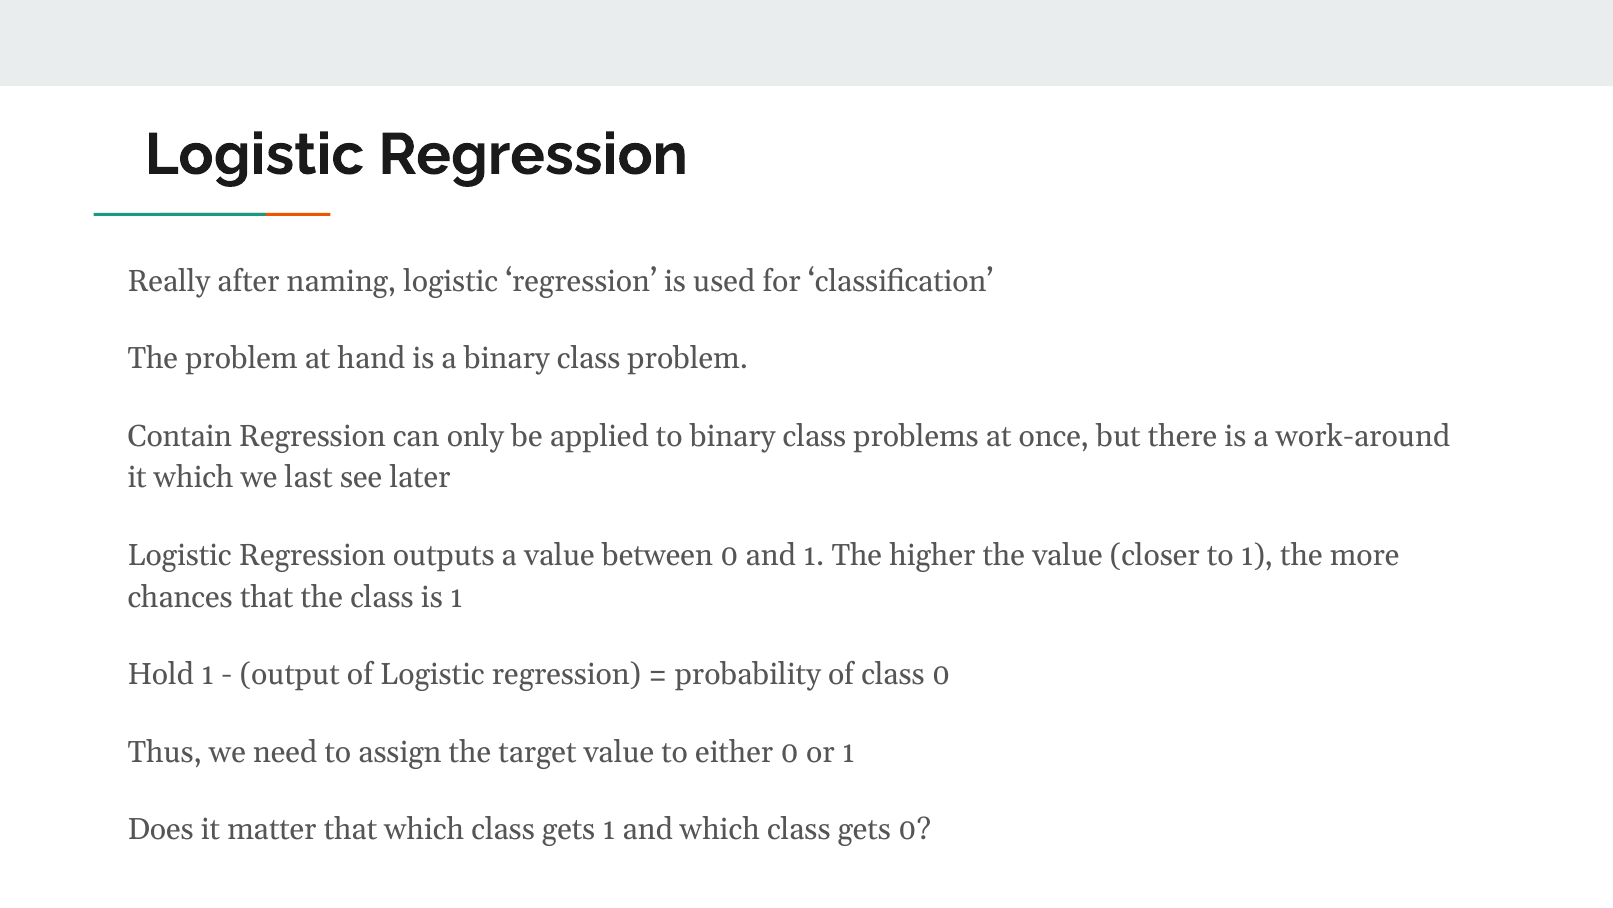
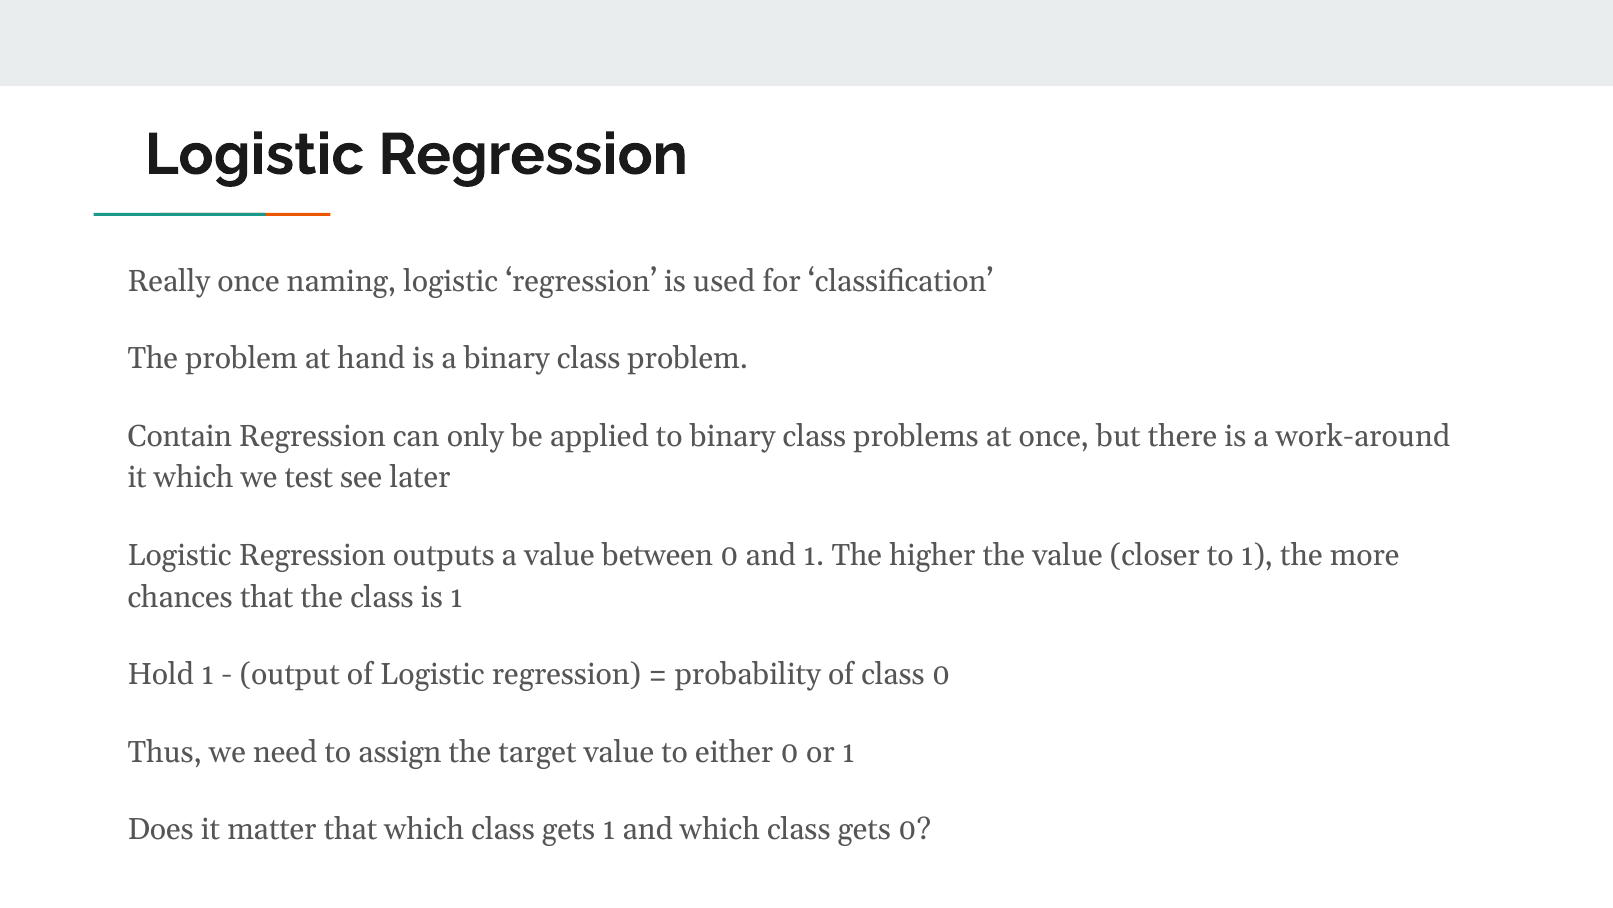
Really after: after -> once
last: last -> test
